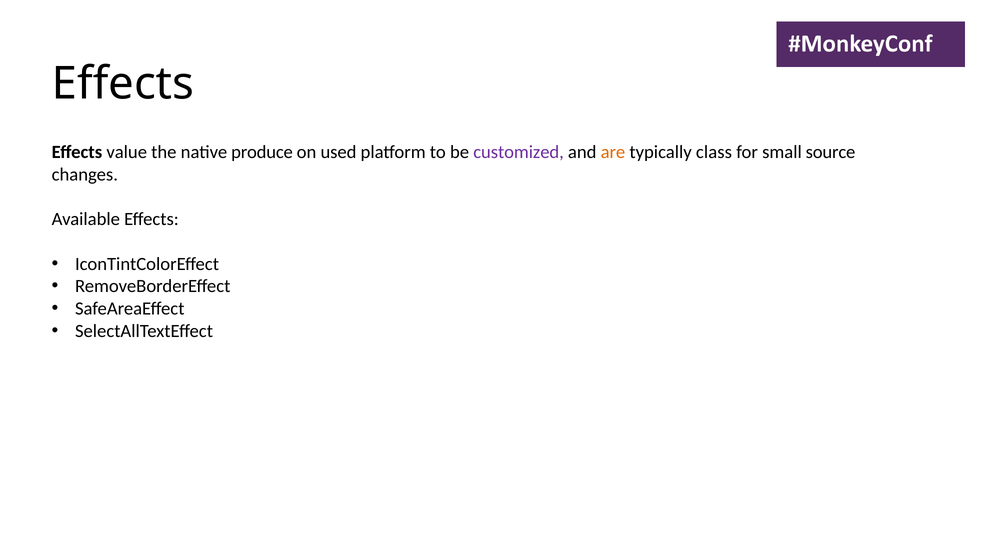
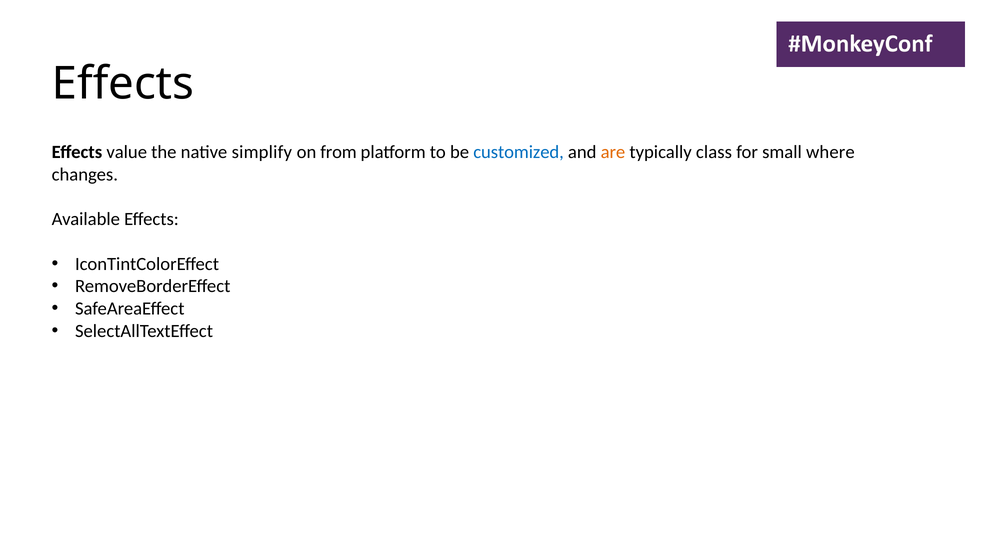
produce: produce -> simplify
used: used -> from
customized colour: purple -> blue
source: source -> where
